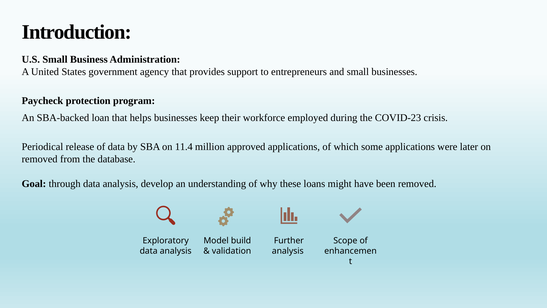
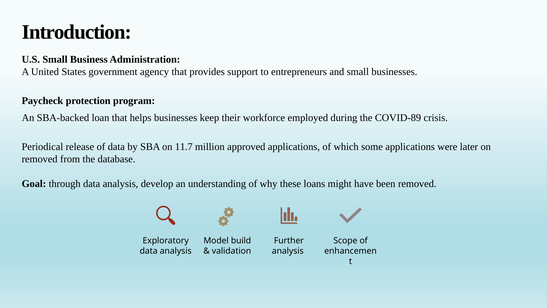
COVID-23: COVID-23 -> COVID-89
11.4: 11.4 -> 11.7
